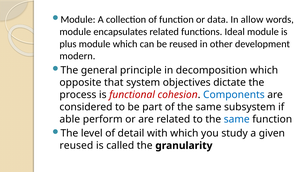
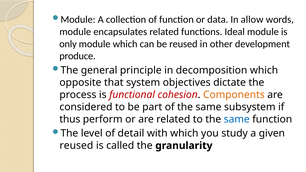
plus: plus -> only
modern: modern -> produce
Components colour: blue -> orange
able: able -> thus
